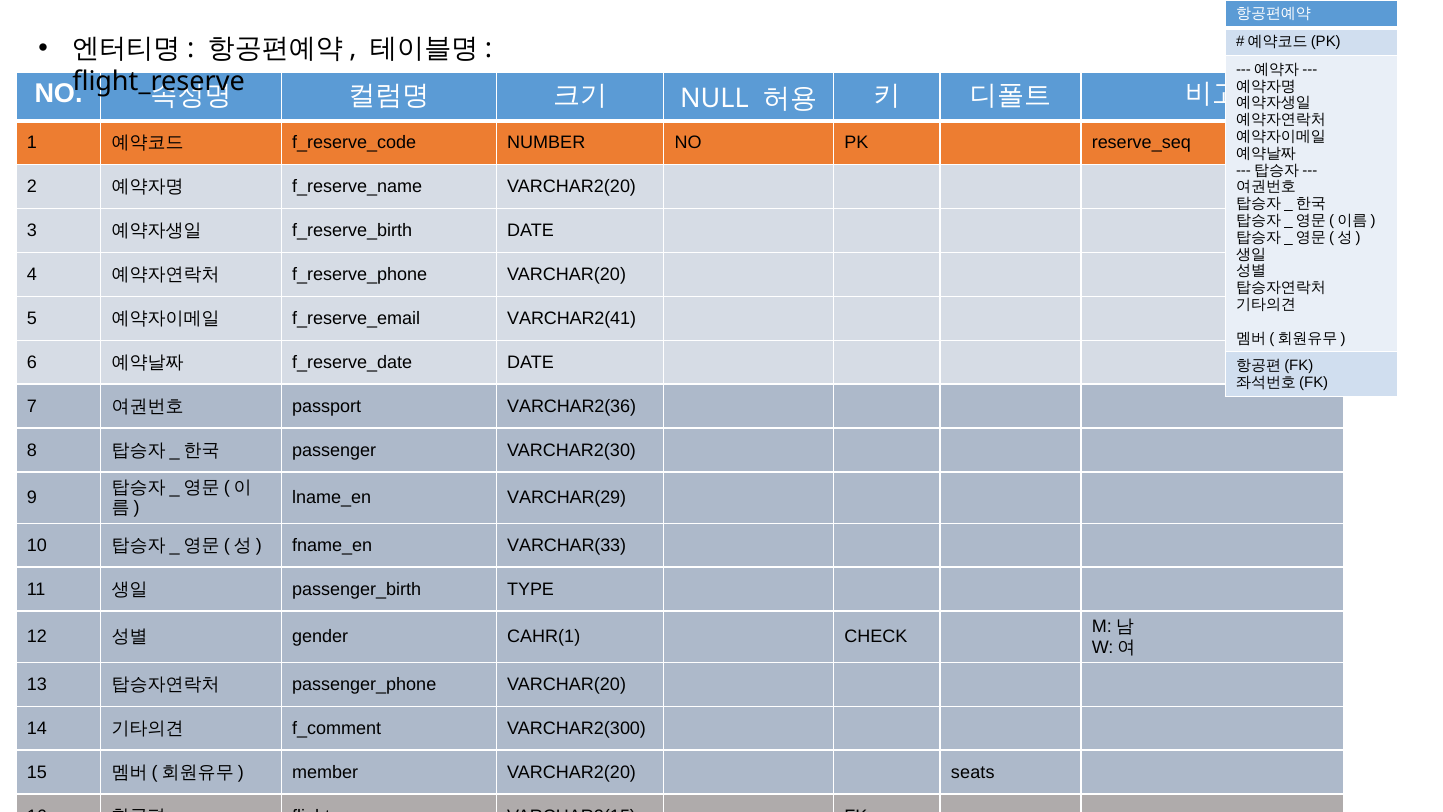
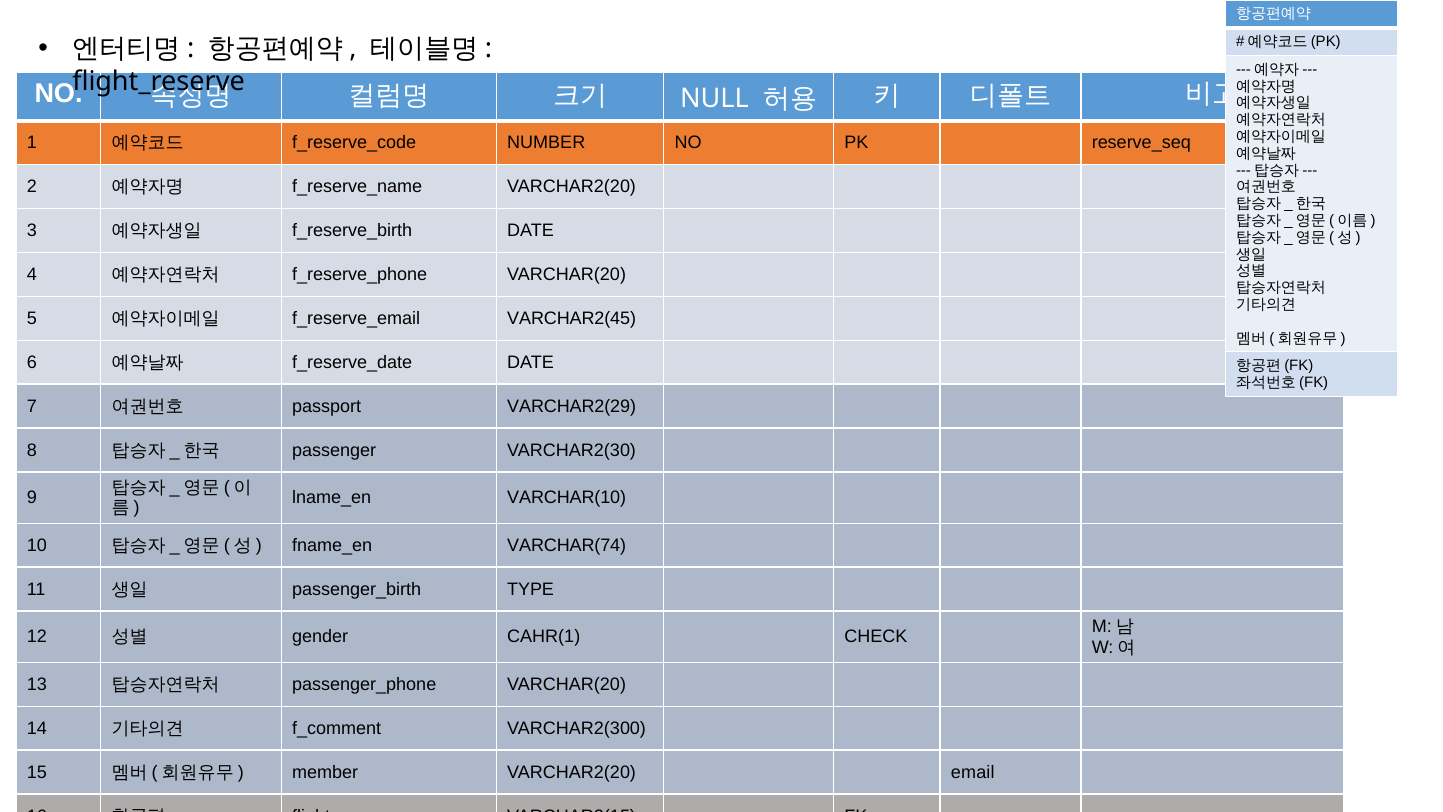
VARCHAR2(41: VARCHAR2(41 -> VARCHAR2(45
VARCHAR2(36: VARCHAR2(36 -> VARCHAR2(29
VARCHAR(29: VARCHAR(29 -> VARCHAR(10
VARCHAR(33: VARCHAR(33 -> VARCHAR(74
seats: seats -> email
